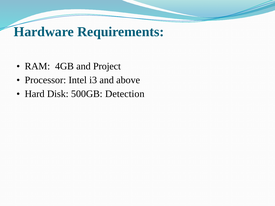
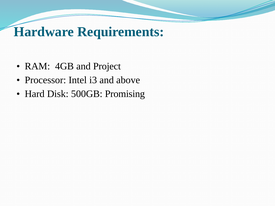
Detection: Detection -> Promising
